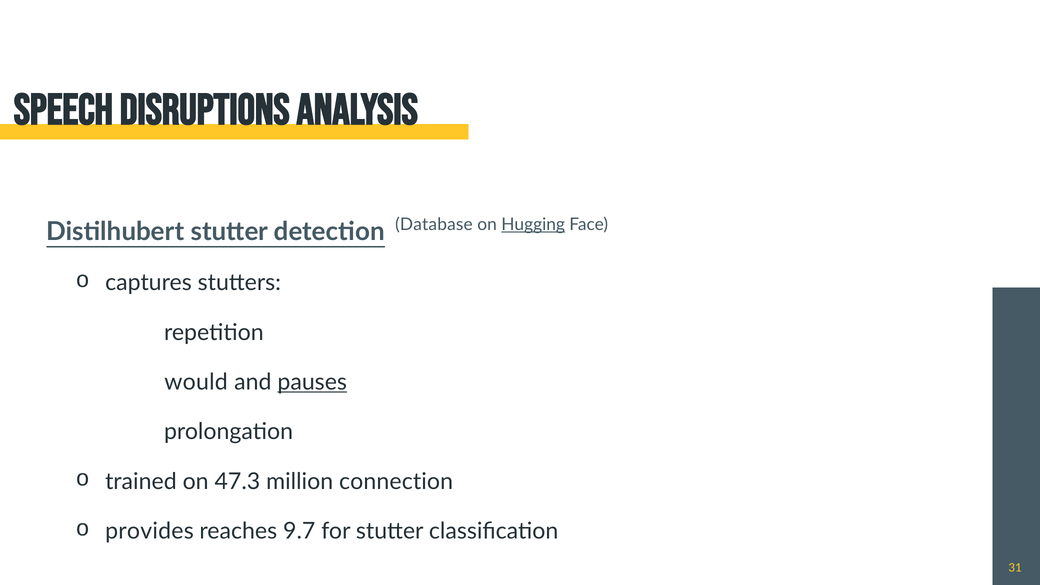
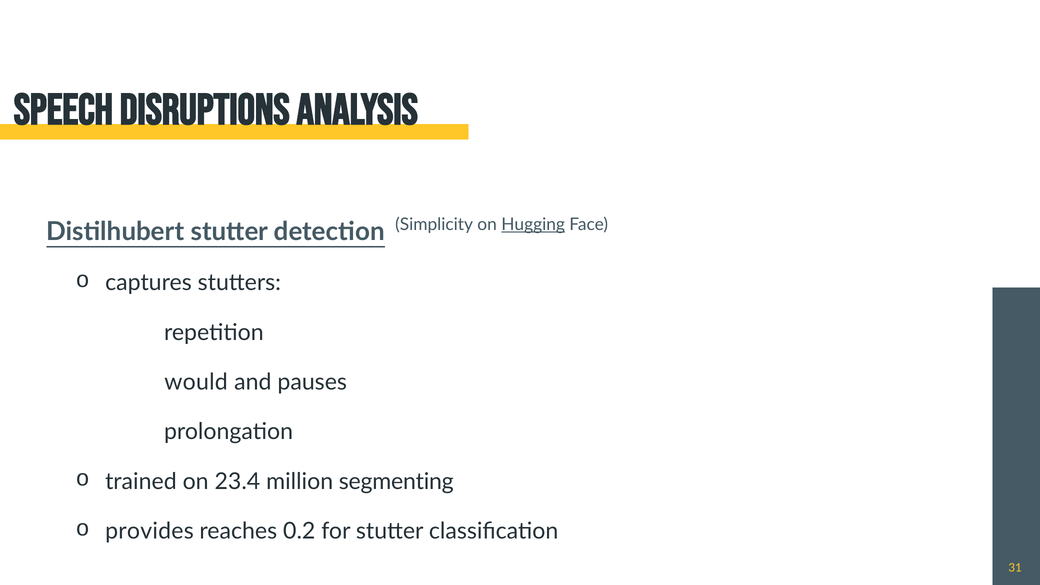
Database: Database -> Simplicity
pauses underline: present -> none
47.3: 47.3 -> 23.4
connection: connection -> segmenting
9.7: 9.7 -> 0.2
